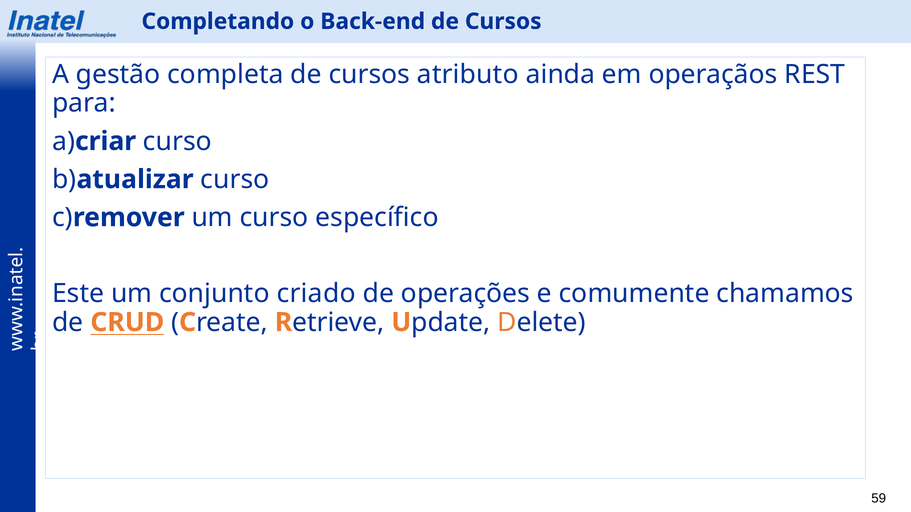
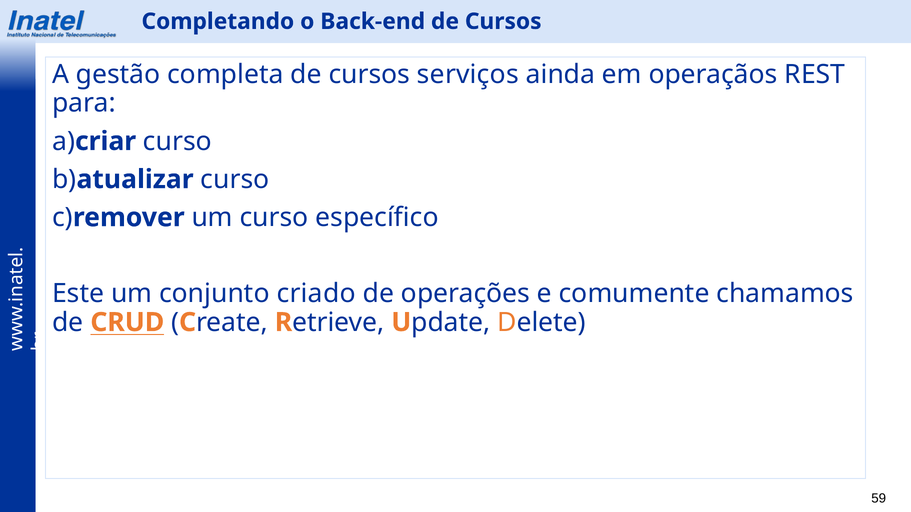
atributo: atributo -> serviços
